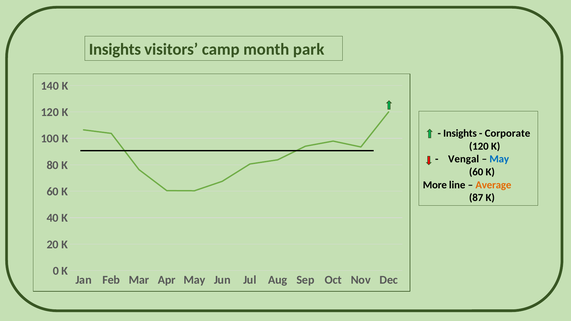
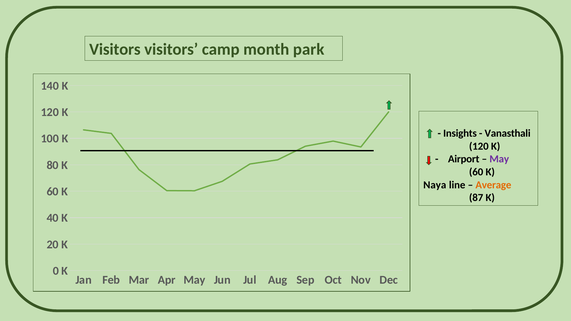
Insights at (115, 49): Insights -> Visitors
Corporate: Corporate -> Vanasthali
Vengal: Vengal -> Airport
May at (499, 159) colour: blue -> purple
More: More -> Naya
